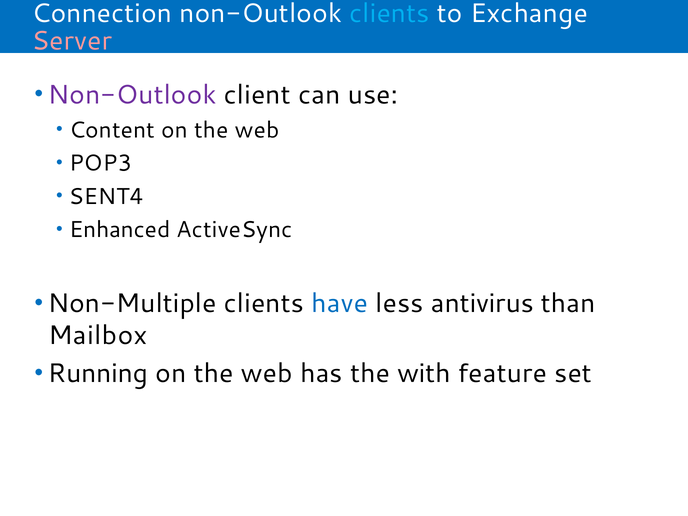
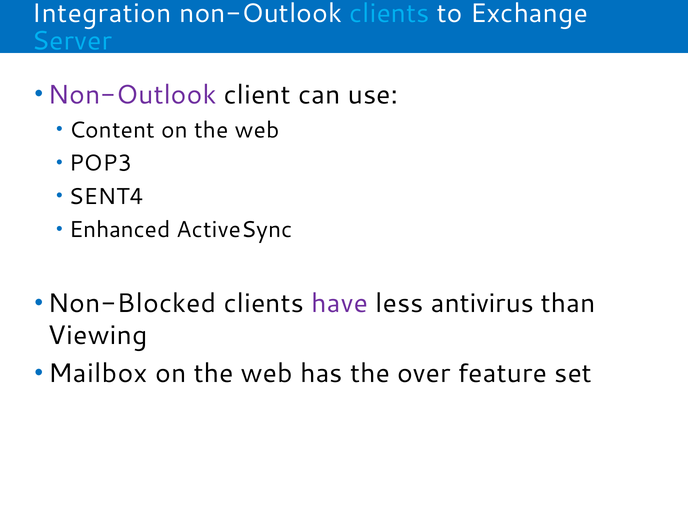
Connection: Connection -> Integration
Server colour: pink -> light blue
Non-Multiple: Non-Multiple -> Non-Blocked
have colour: blue -> purple
Mailbox: Mailbox -> Viewing
Running: Running -> Mailbox
with: with -> over
